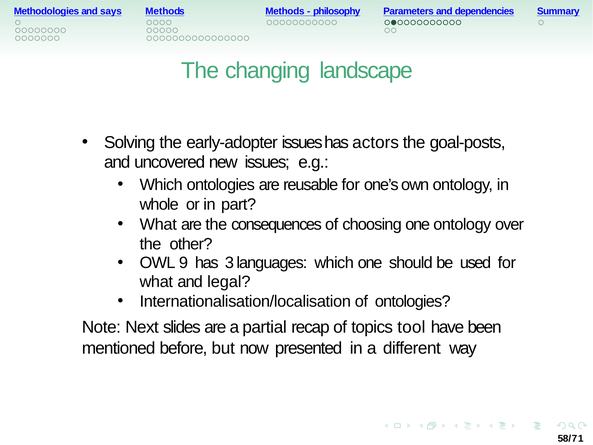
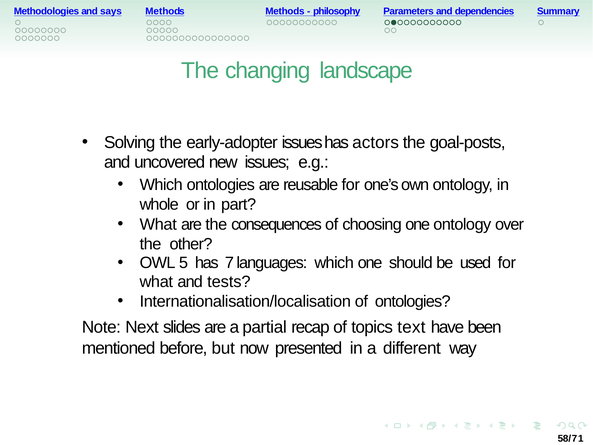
9: 9 -> 5
3: 3 -> 7
legal: legal -> tests
tool: tool -> text
